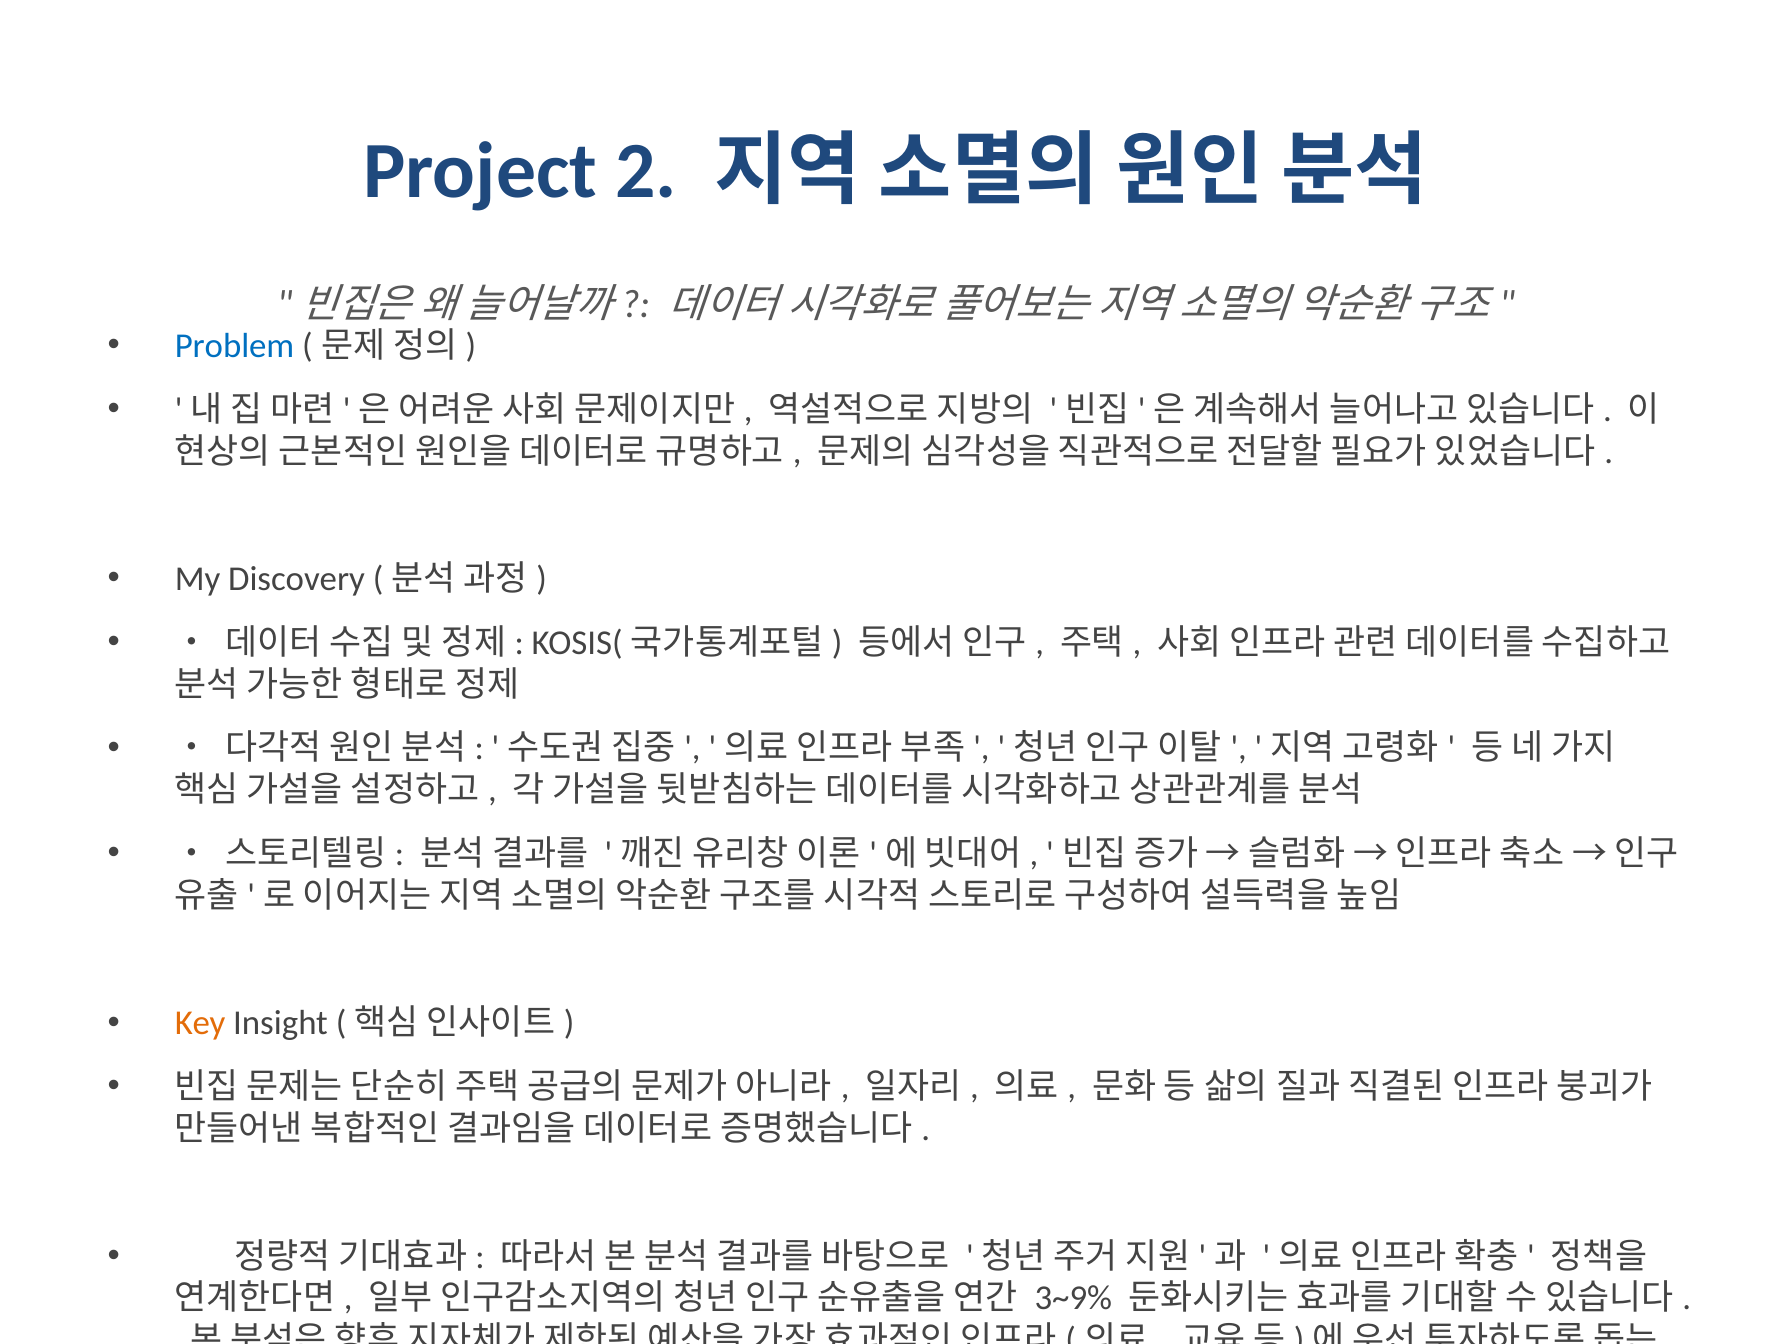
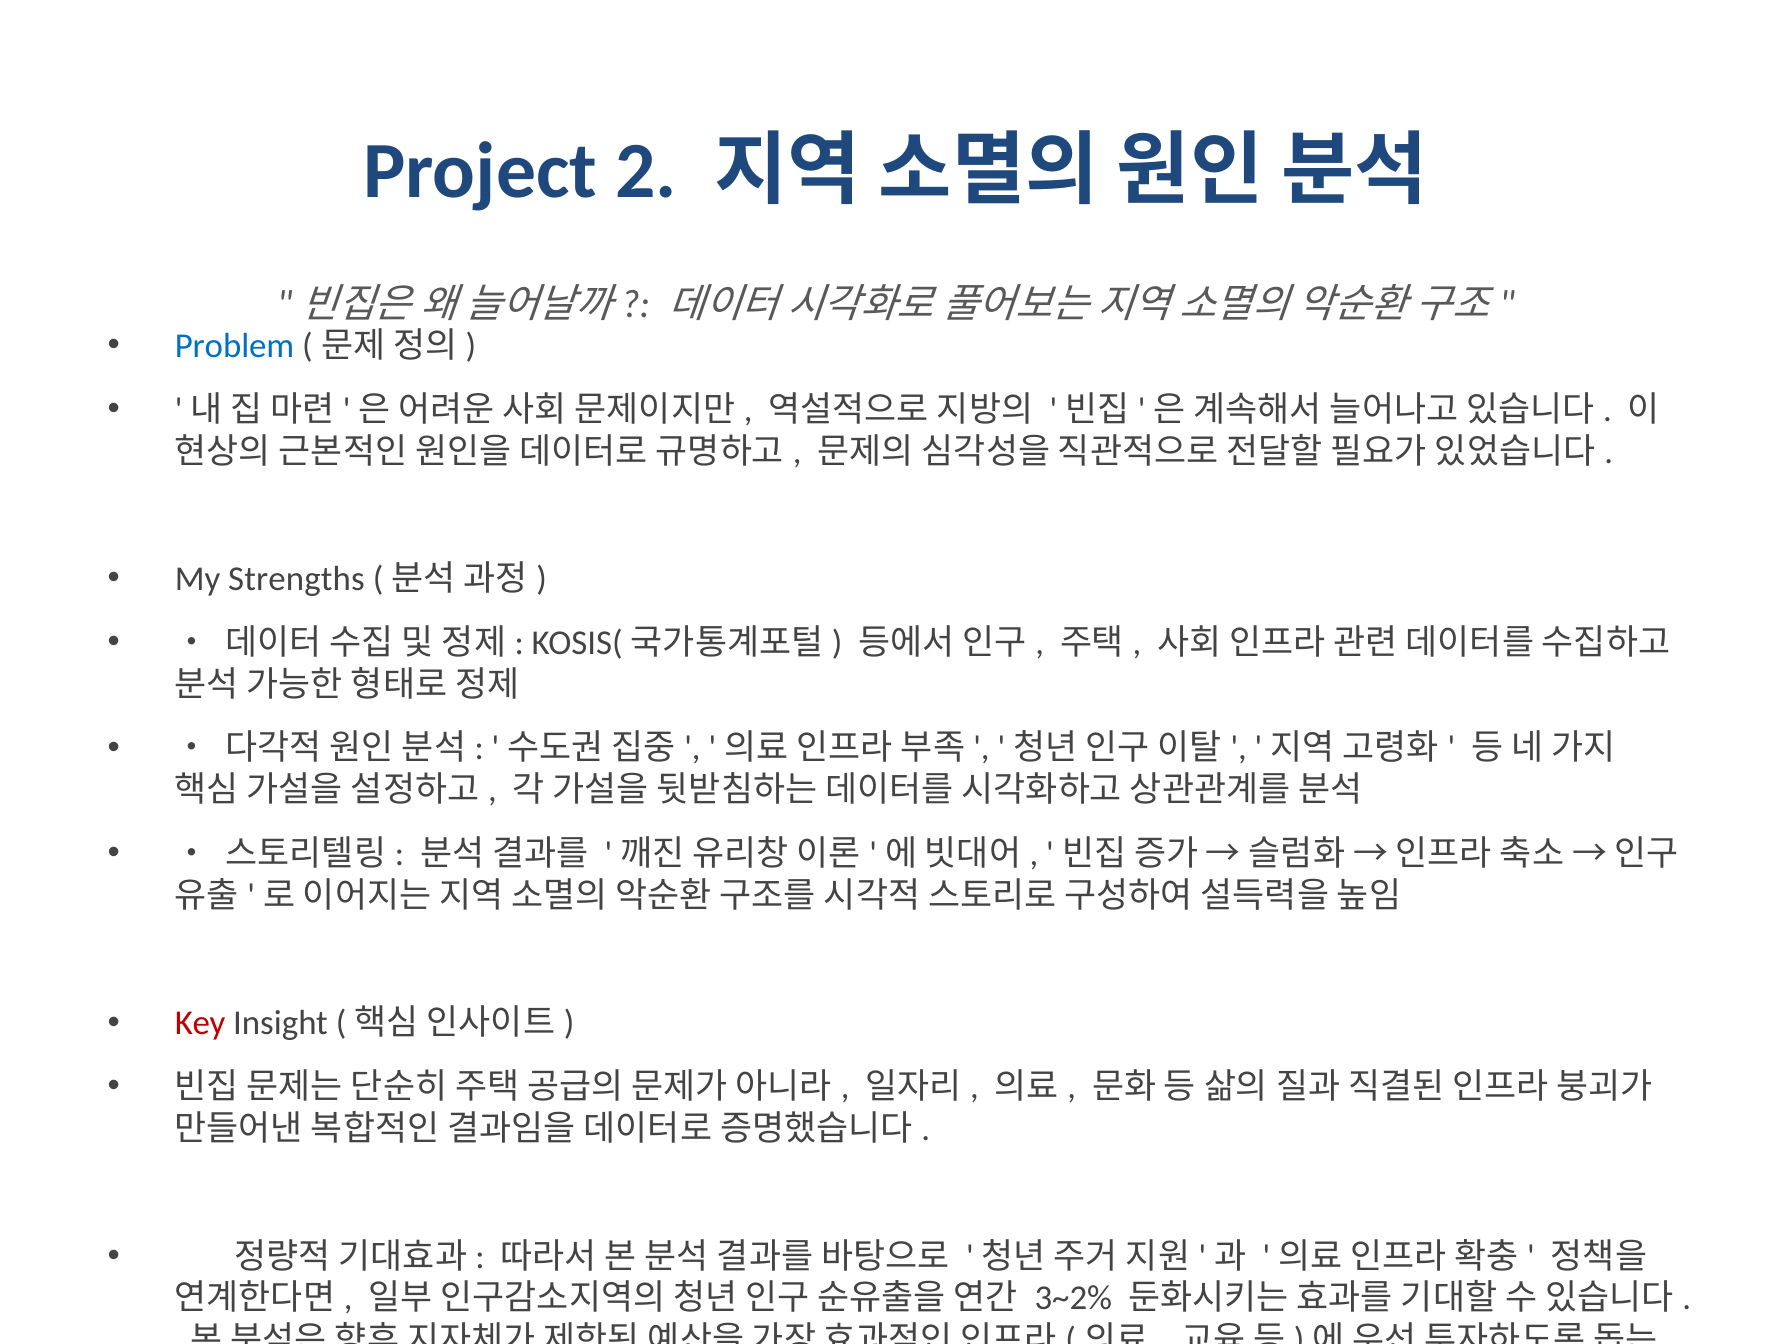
Discovery: Discovery -> Strengths
Key colour: orange -> red
3~9%: 3~9% -> 3~2%
